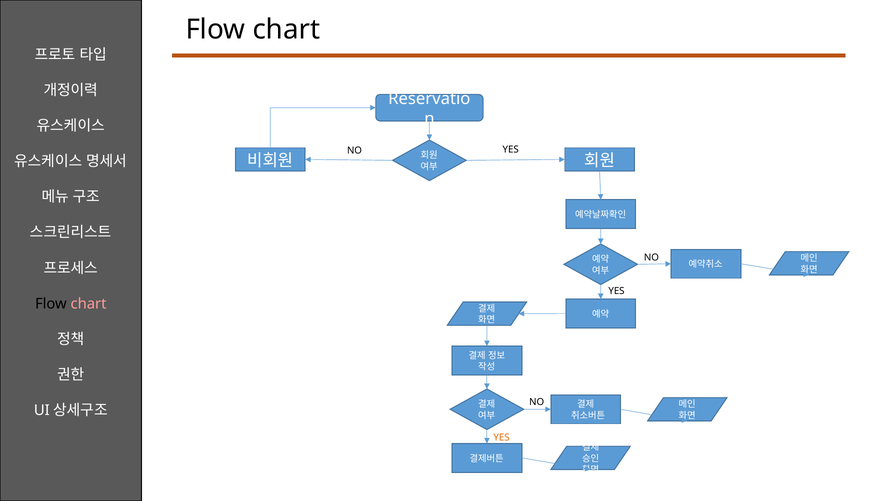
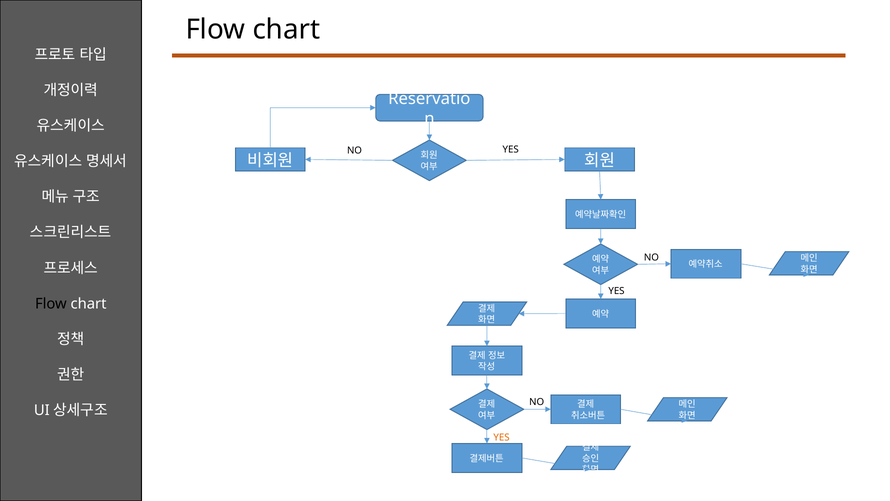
chart at (89, 303) colour: pink -> white
